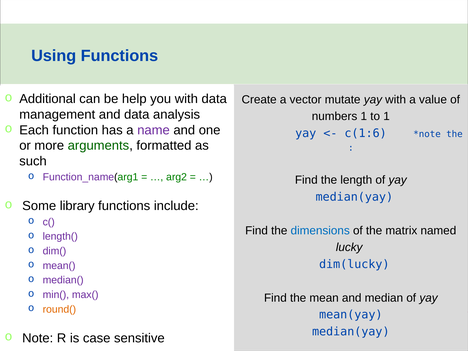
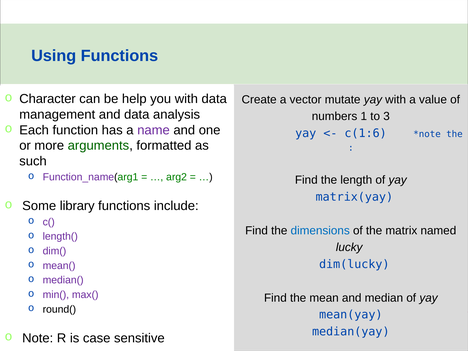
Additional: Additional -> Character
to 1: 1 -> 3
median(yay at (354, 197): median(yay -> matrix(yay
round( colour: orange -> black
